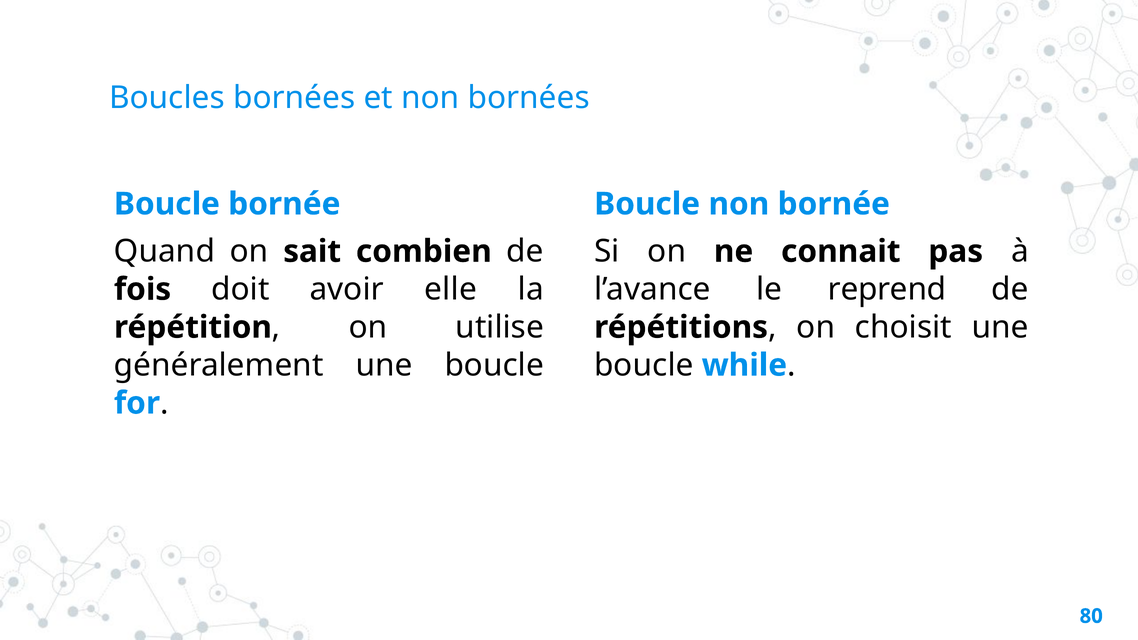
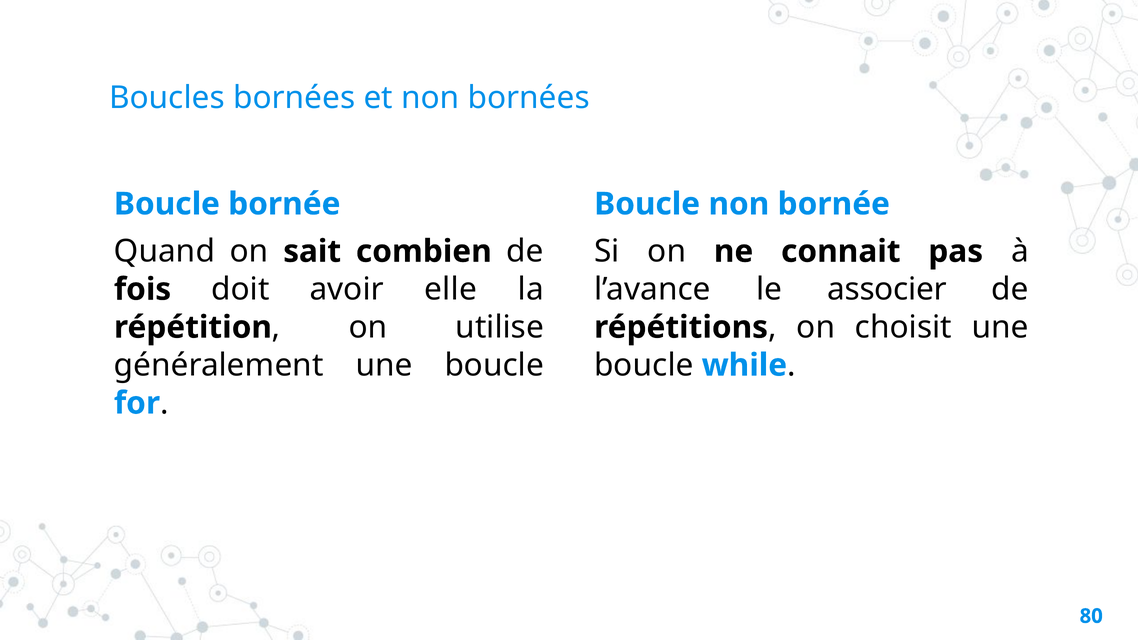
reprend: reprend -> associer
